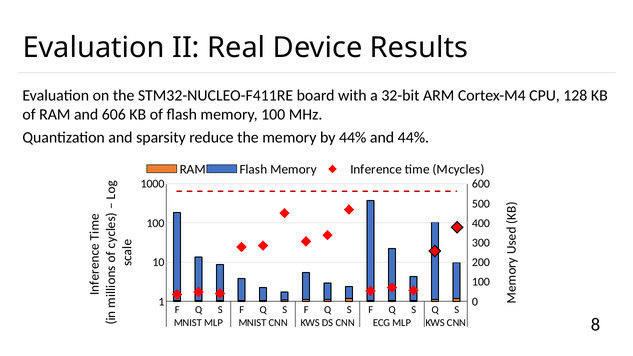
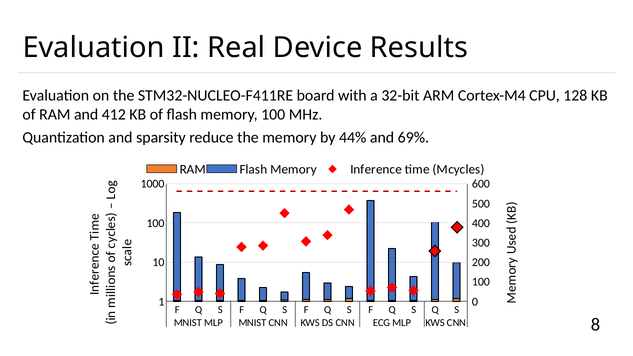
606: 606 -> 412
and 44%: 44% -> 69%
